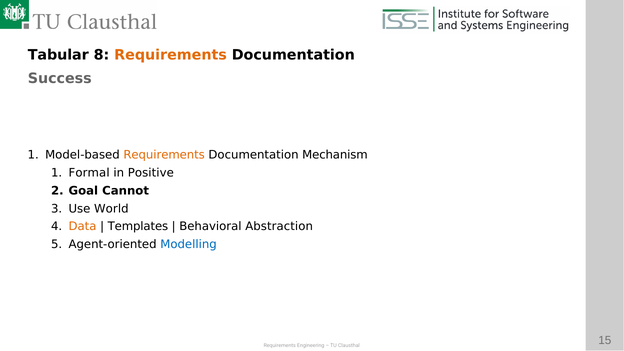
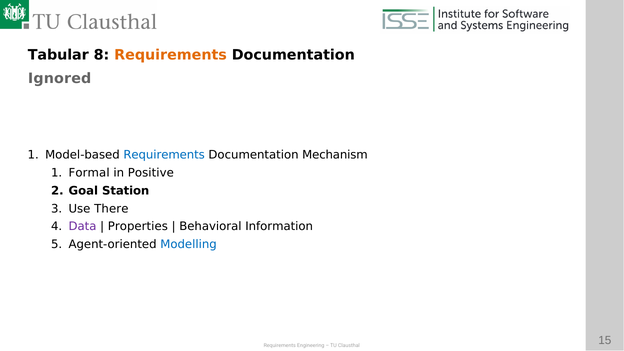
Success: Success -> Ignored
Requirements at (164, 155) colour: orange -> blue
Cannot: Cannot -> Station
World: World -> There
Data colour: orange -> purple
Templates: Templates -> Properties
Abstraction: Abstraction -> Information
